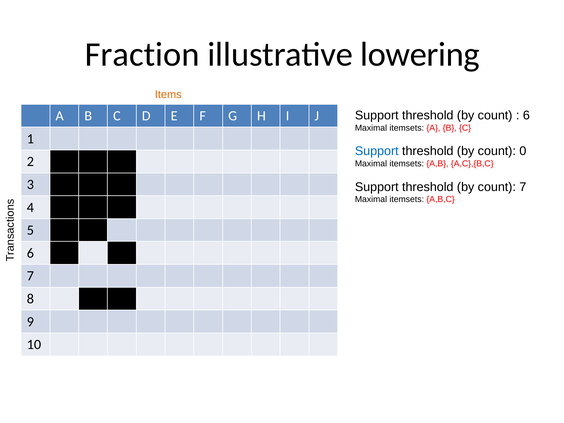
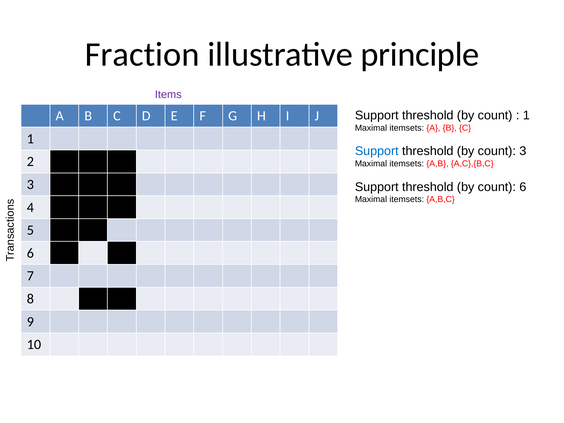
lowering: lowering -> principle
Items colour: orange -> purple
6 at (526, 115): 6 -> 1
count 0: 0 -> 3
count 7: 7 -> 6
